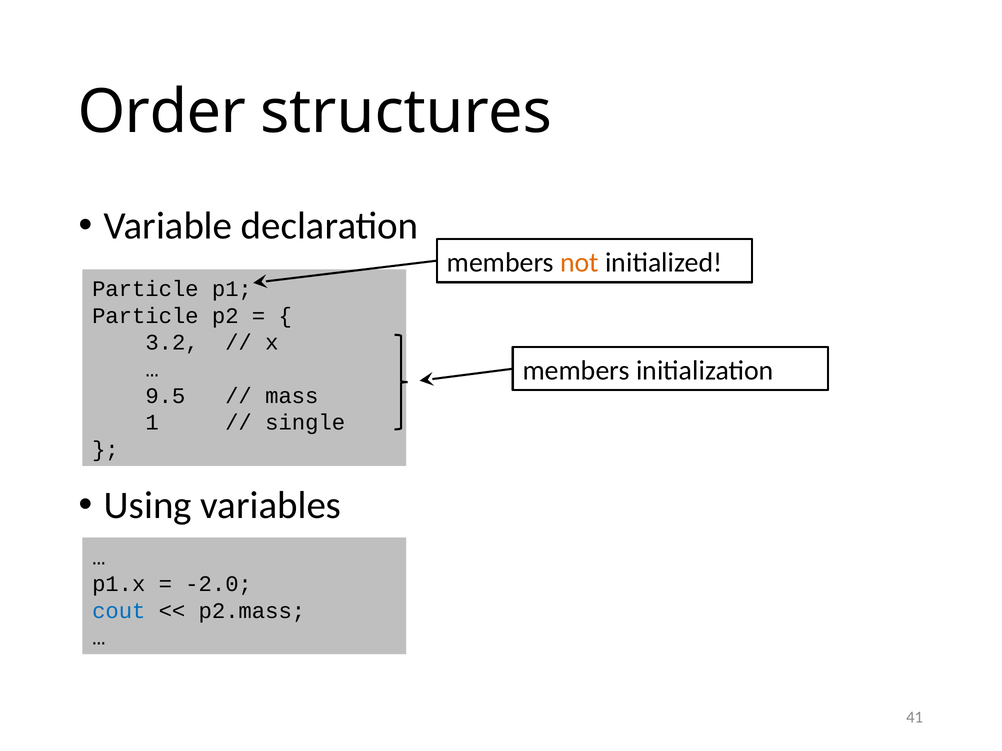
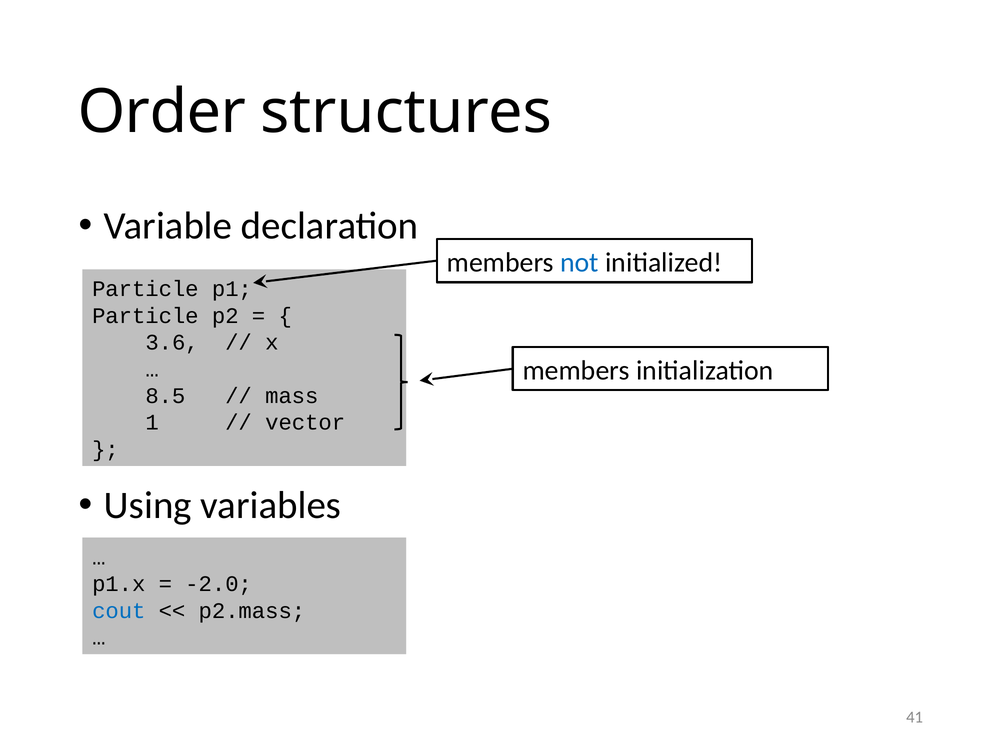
not colour: orange -> blue
3.2: 3.2 -> 3.6
9.5: 9.5 -> 8.5
single: single -> vector
